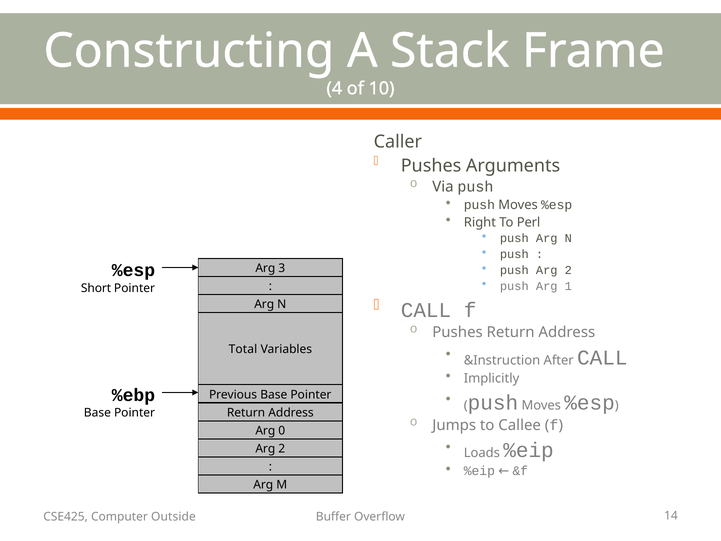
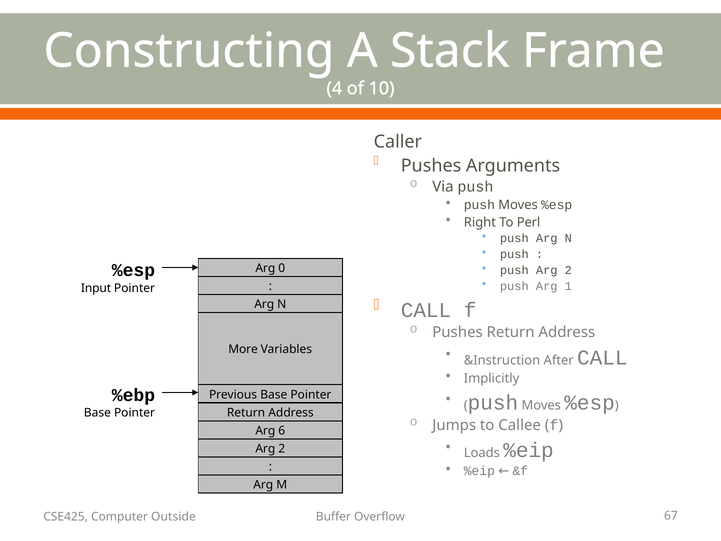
3: 3 -> 0
Short: Short -> Input
Total: Total -> More
0: 0 -> 6
14: 14 -> 67
